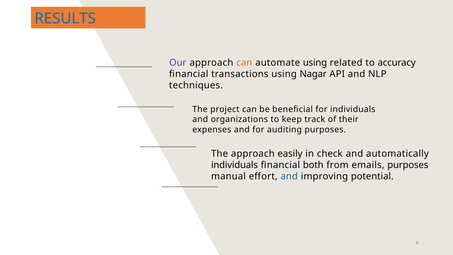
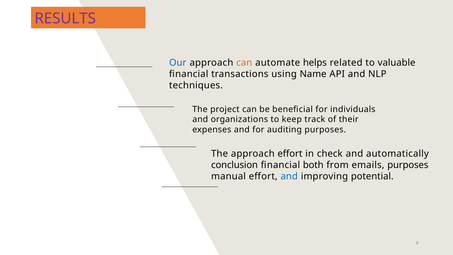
RESULTS colour: blue -> purple
Our colour: purple -> blue
automate using: using -> helps
accuracy: accuracy -> valuable
Nagar: Nagar -> Name
approach easily: easily -> effort
individuals at (235, 165): individuals -> conclusion
